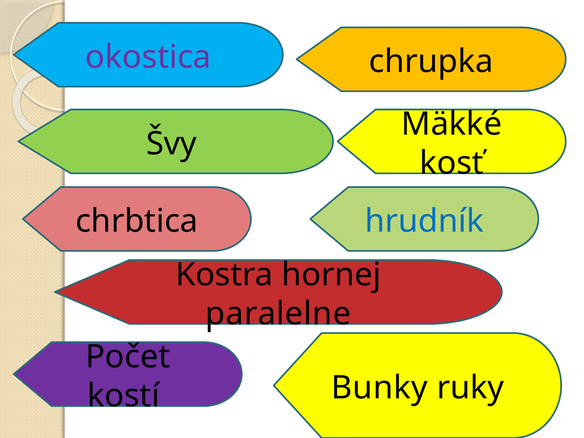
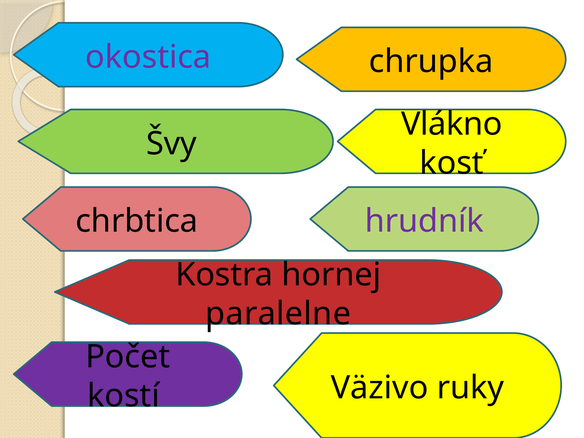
Mäkké: Mäkké -> Vlákno
hrudník colour: blue -> purple
Bunky: Bunky -> Väzivo
